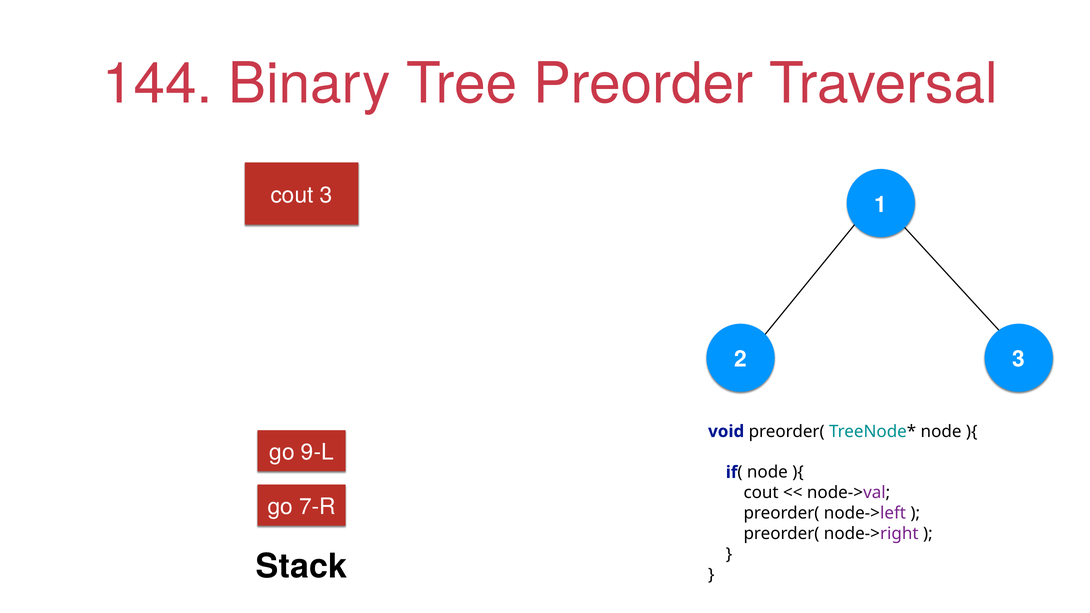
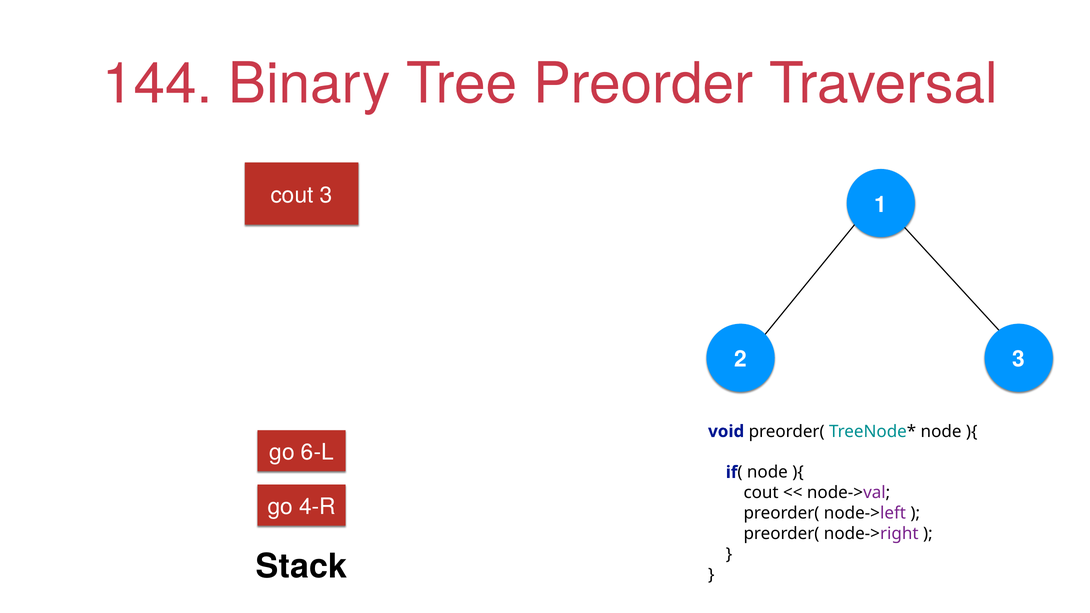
9-L: 9-L -> 6-L
7-R: 7-R -> 4-R
